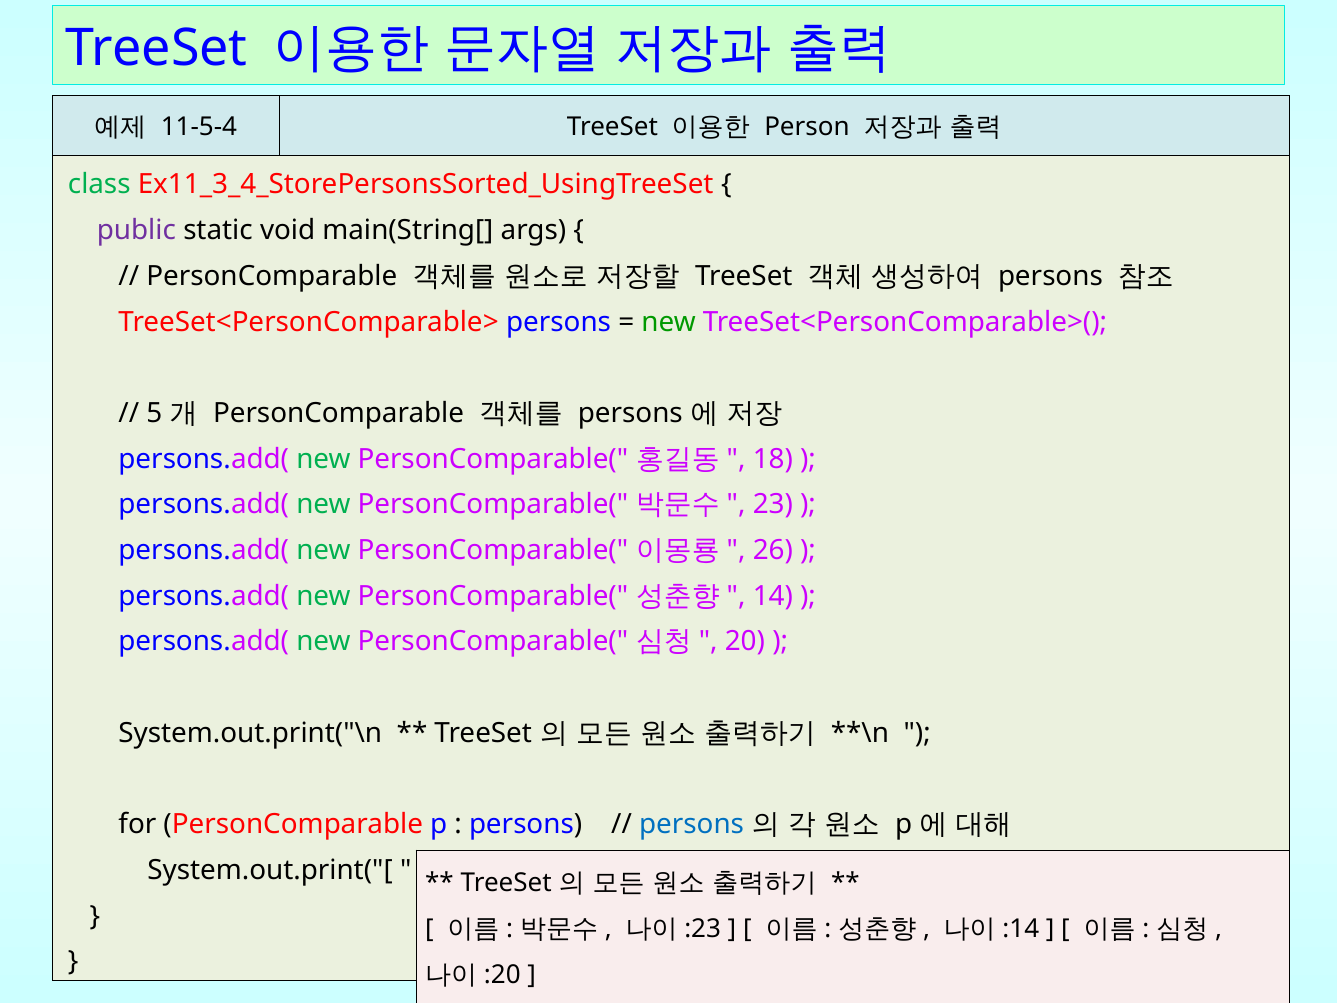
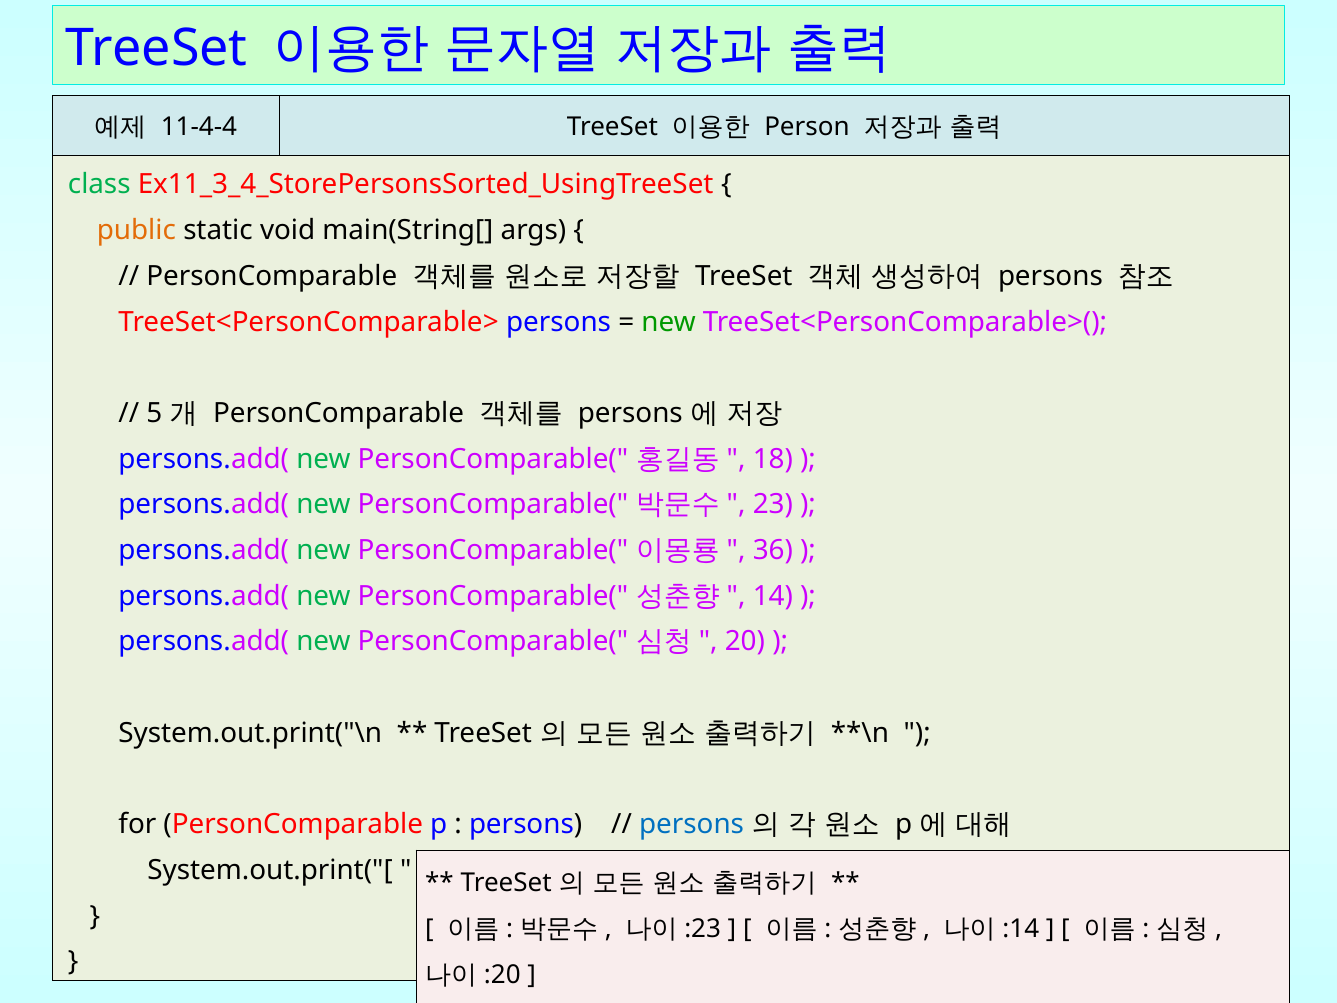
11-5-4: 11-5-4 -> 11-4-4
public colour: purple -> orange
26: 26 -> 36
